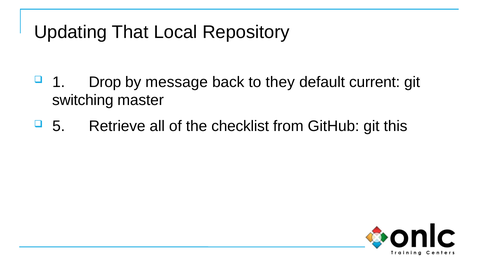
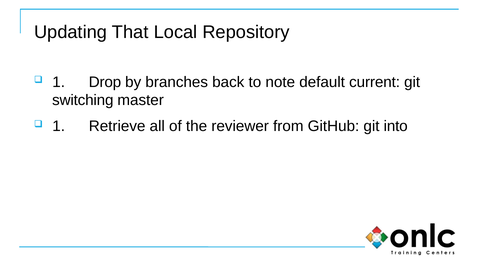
message: message -> branches
they: they -> note
5 at (59, 126): 5 -> 1
checklist: checklist -> reviewer
this: this -> into
